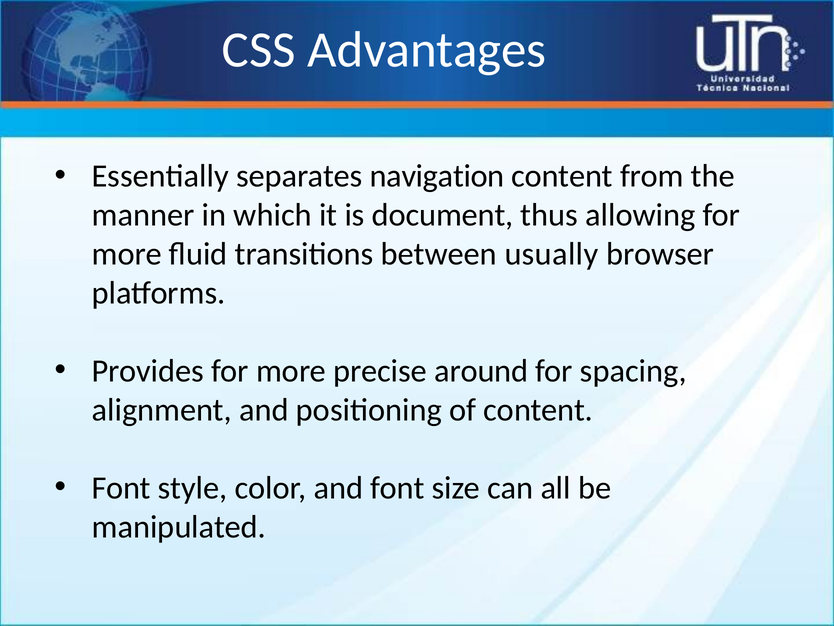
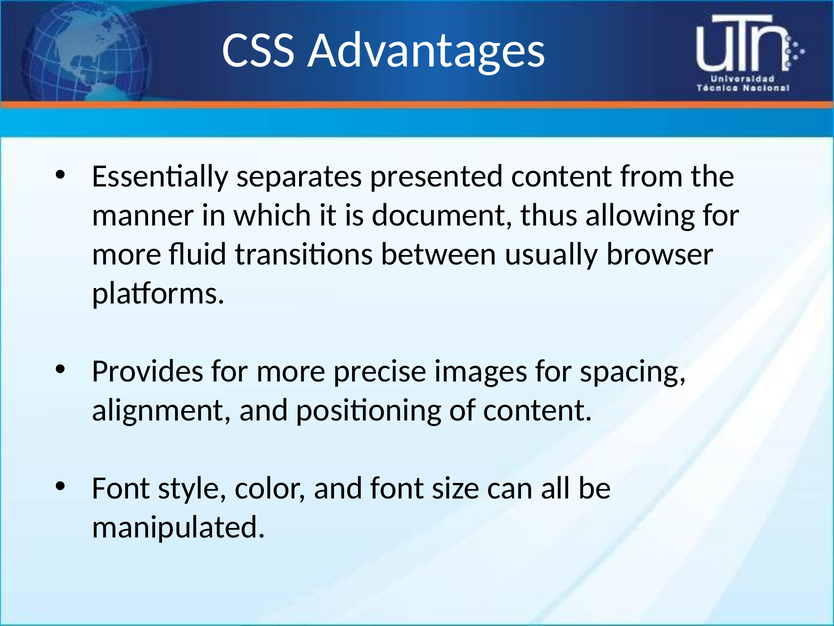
navigation: navigation -> presented
around: around -> images
